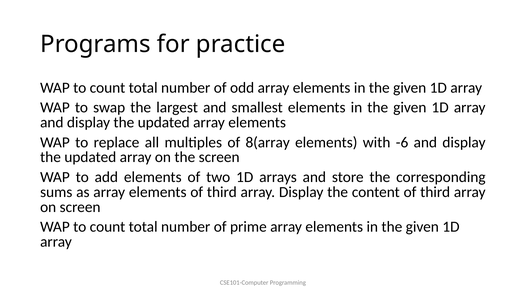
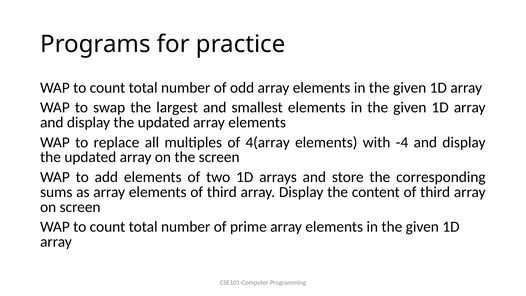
8(array: 8(array -> 4(array
-6: -6 -> -4
